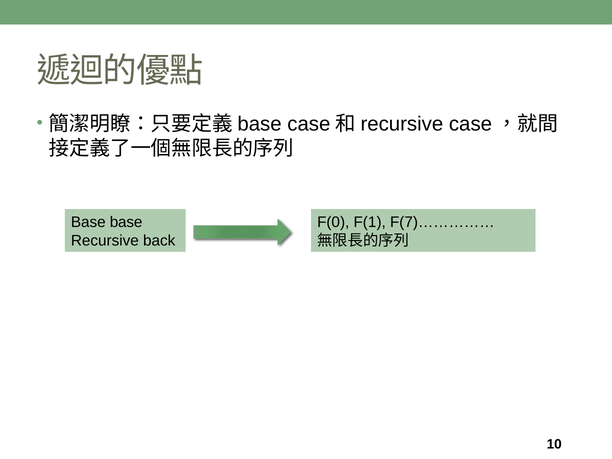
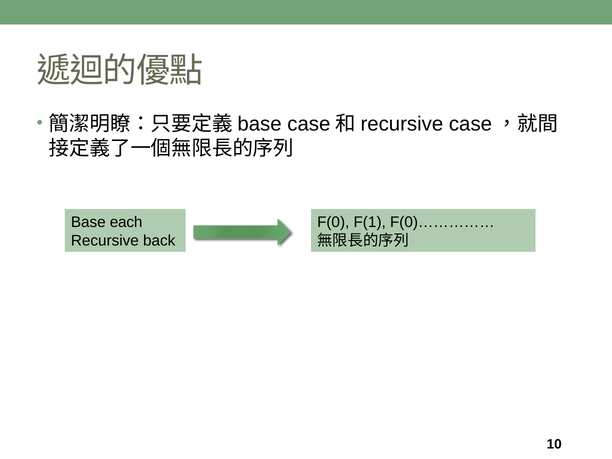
Base base: base -> each
F(7)……………: F(7)…………… -> F(0)……………
